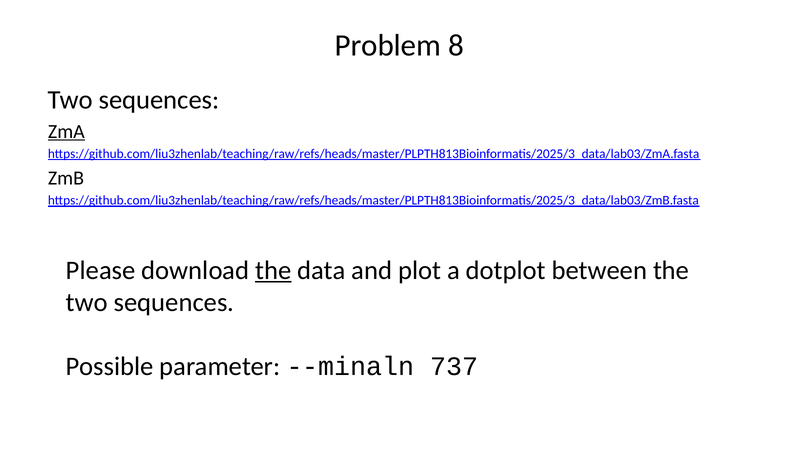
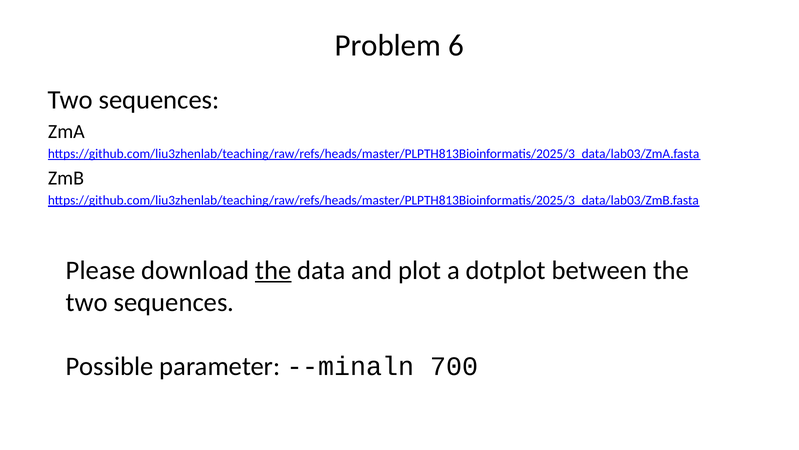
8: 8 -> 6
ZmA underline: present -> none
737: 737 -> 700
